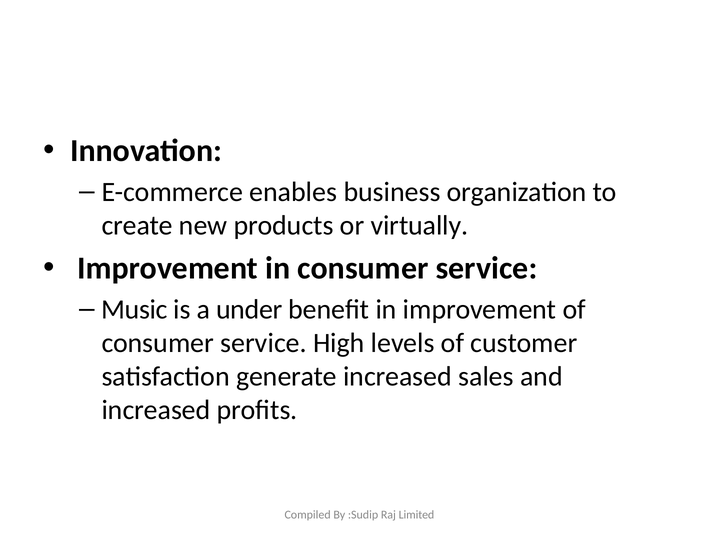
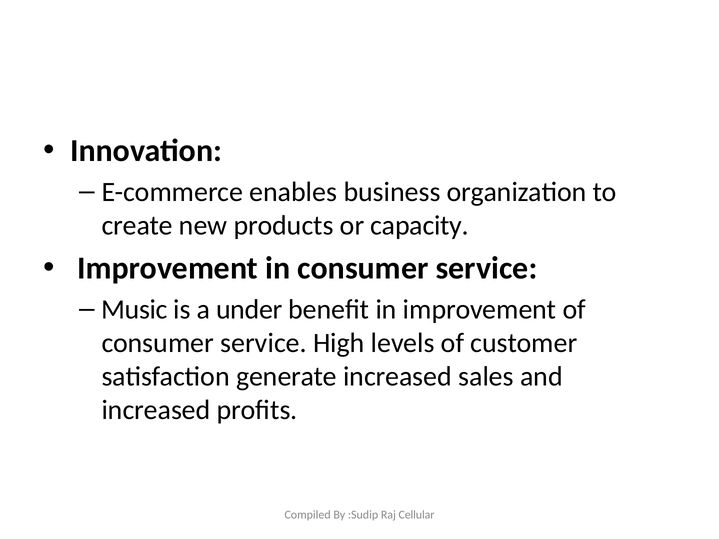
virtually: virtually -> capacity
Limited: Limited -> Cellular
